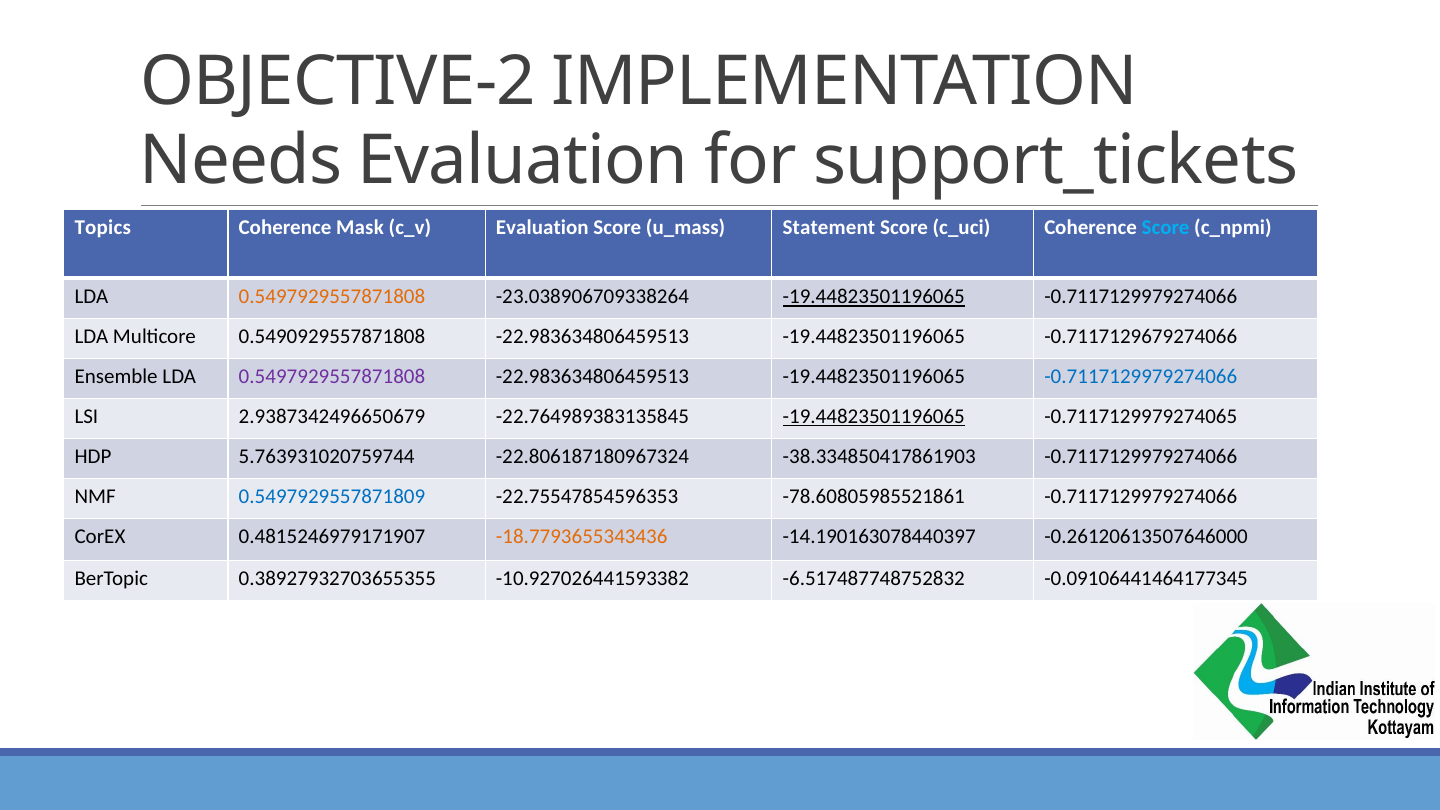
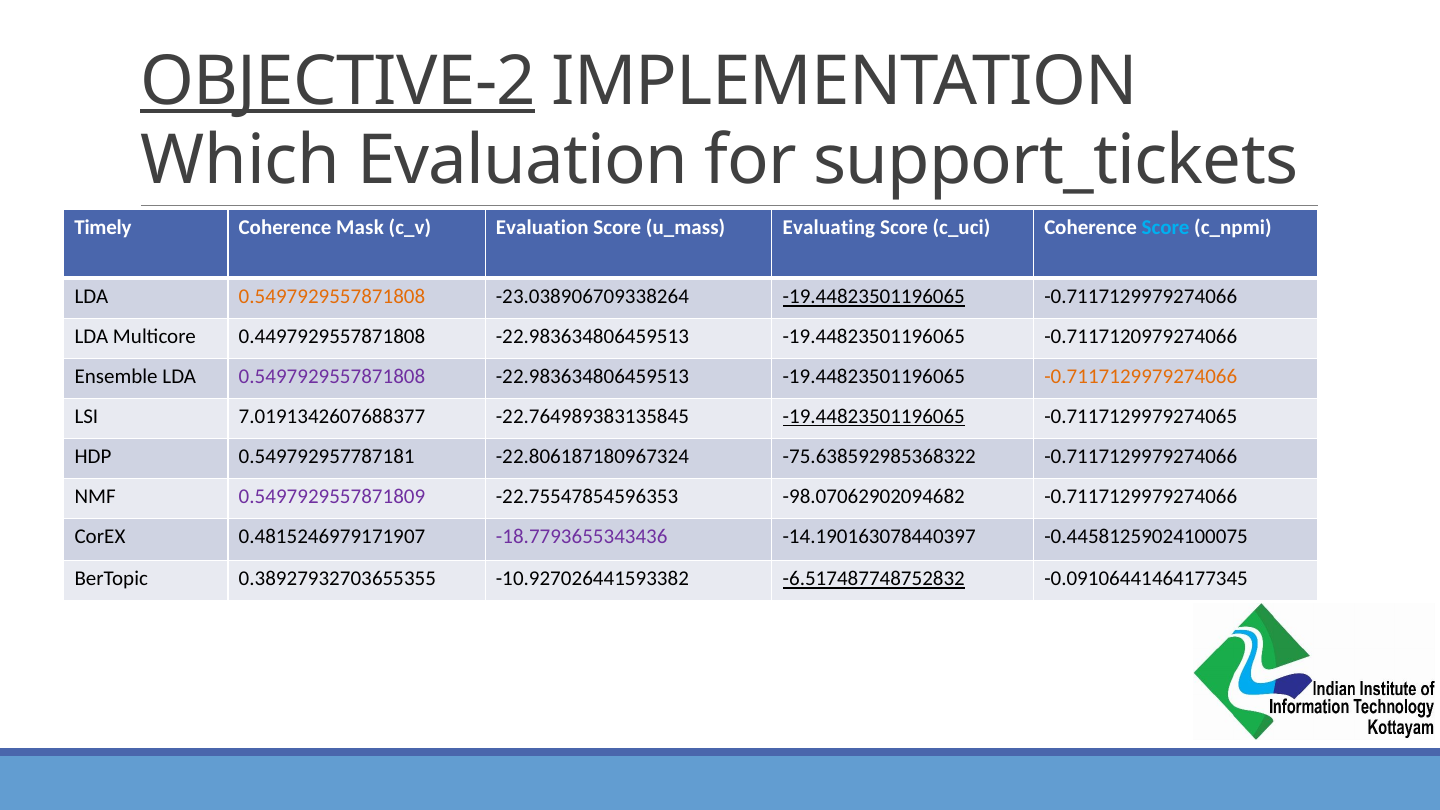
OBJECTIVE-2 underline: none -> present
Needs: Needs -> Which
Topics: Topics -> Timely
Statement: Statement -> Evaluating
0.5490929557871808: 0.5490929557871808 -> 0.4497929557871808
-0.7117129679274066: -0.7117129679274066 -> -0.7117120979274066
-0.7117129979274066 at (1141, 377) colour: blue -> orange
2.9387342496650679: 2.9387342496650679 -> 7.0191342607688377
5.763931020759744: 5.763931020759744 -> 0.549792957787181
-38.334850417861903: -38.334850417861903 -> -75.638592985368322
0.5497929557871809 colour: blue -> purple
-78.60805985521861: -78.60805985521861 -> -98.07062902094682
-18.7793655343436 colour: orange -> purple
-0.26120613507646000: -0.26120613507646000 -> -0.44581259024100075
-6.517487748752832 underline: none -> present
